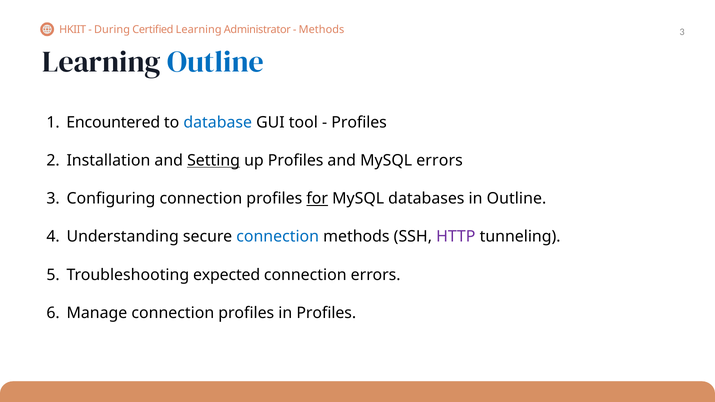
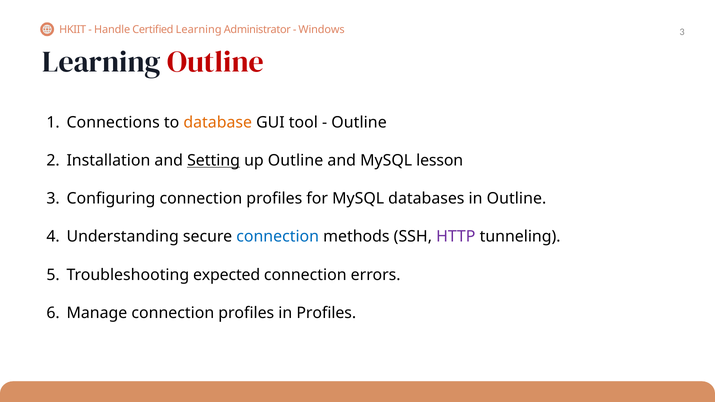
During: During -> Handle
Methods at (321, 30): Methods -> Windows
Outline at (216, 62) colour: blue -> red
Encountered: Encountered -> Connections
database colour: blue -> orange
Profiles at (359, 122): Profiles -> Outline
up Profiles: Profiles -> Outline
MySQL errors: errors -> lesson
for underline: present -> none
